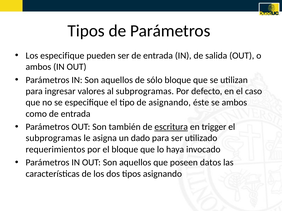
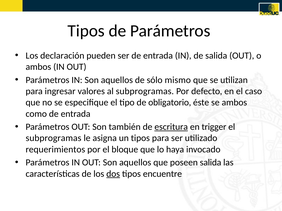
Los especifique: especifique -> declaración
sólo bloque: bloque -> mismo
de asignando: asignando -> obligatorio
un dado: dado -> tipos
poseen datos: datos -> salida
dos underline: none -> present
tipos asignando: asignando -> encuentre
